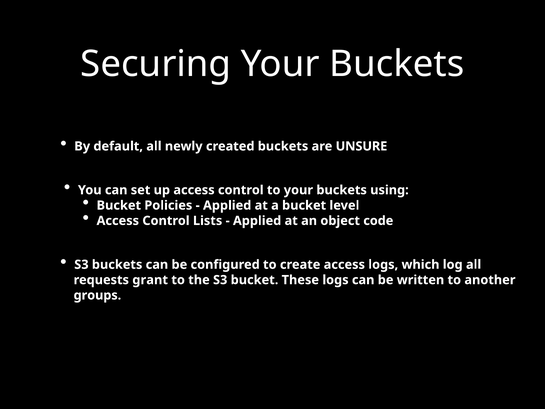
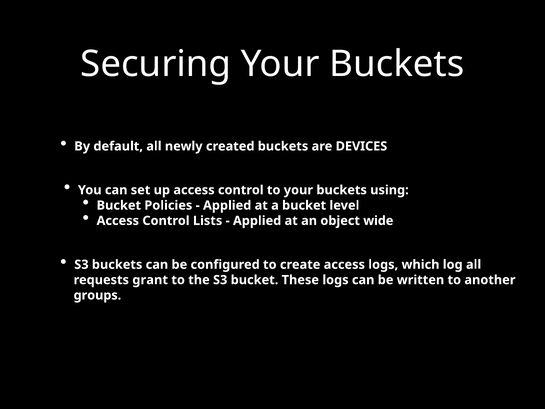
UNSURE: UNSURE -> DEVICES
code: code -> wide
